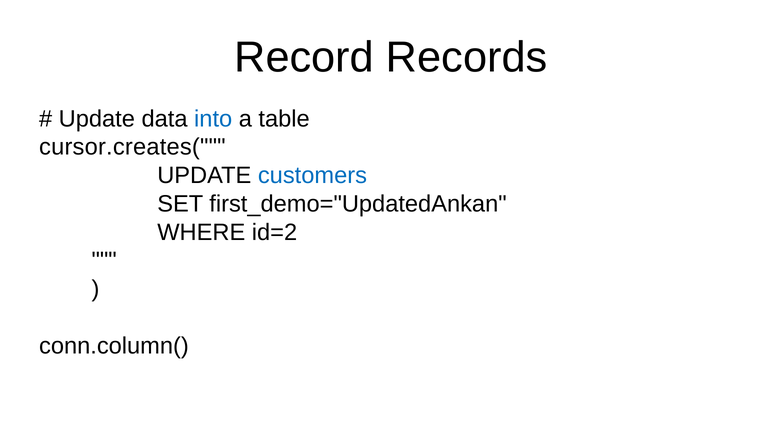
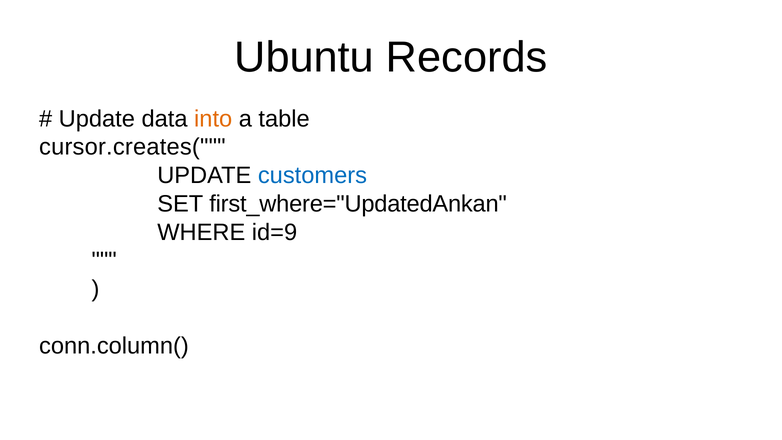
Record: Record -> Ubuntu
into colour: blue -> orange
first_demo="UpdatedAnkan: first_demo="UpdatedAnkan -> first_where="UpdatedAnkan
id=2: id=2 -> id=9
